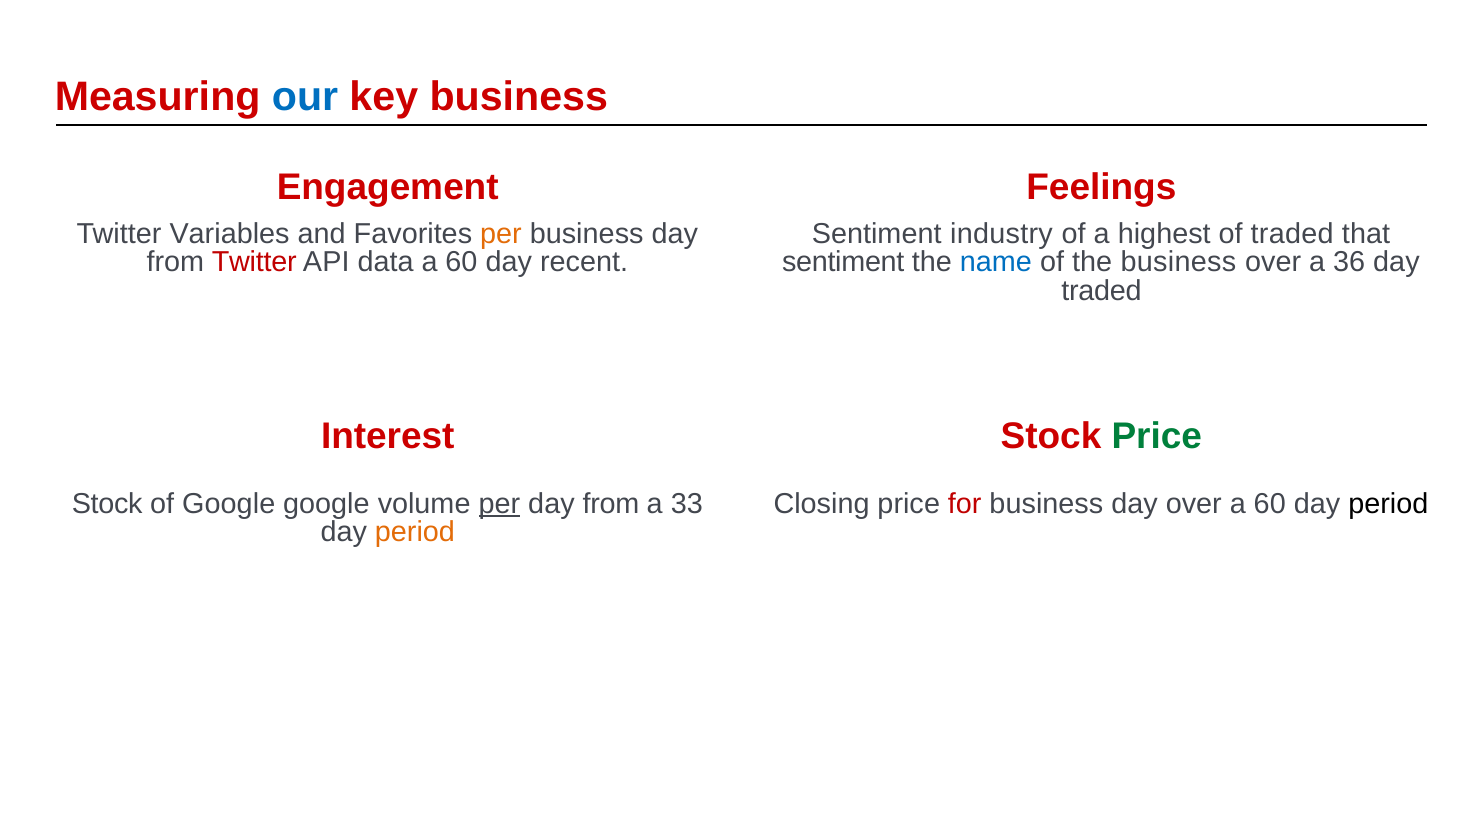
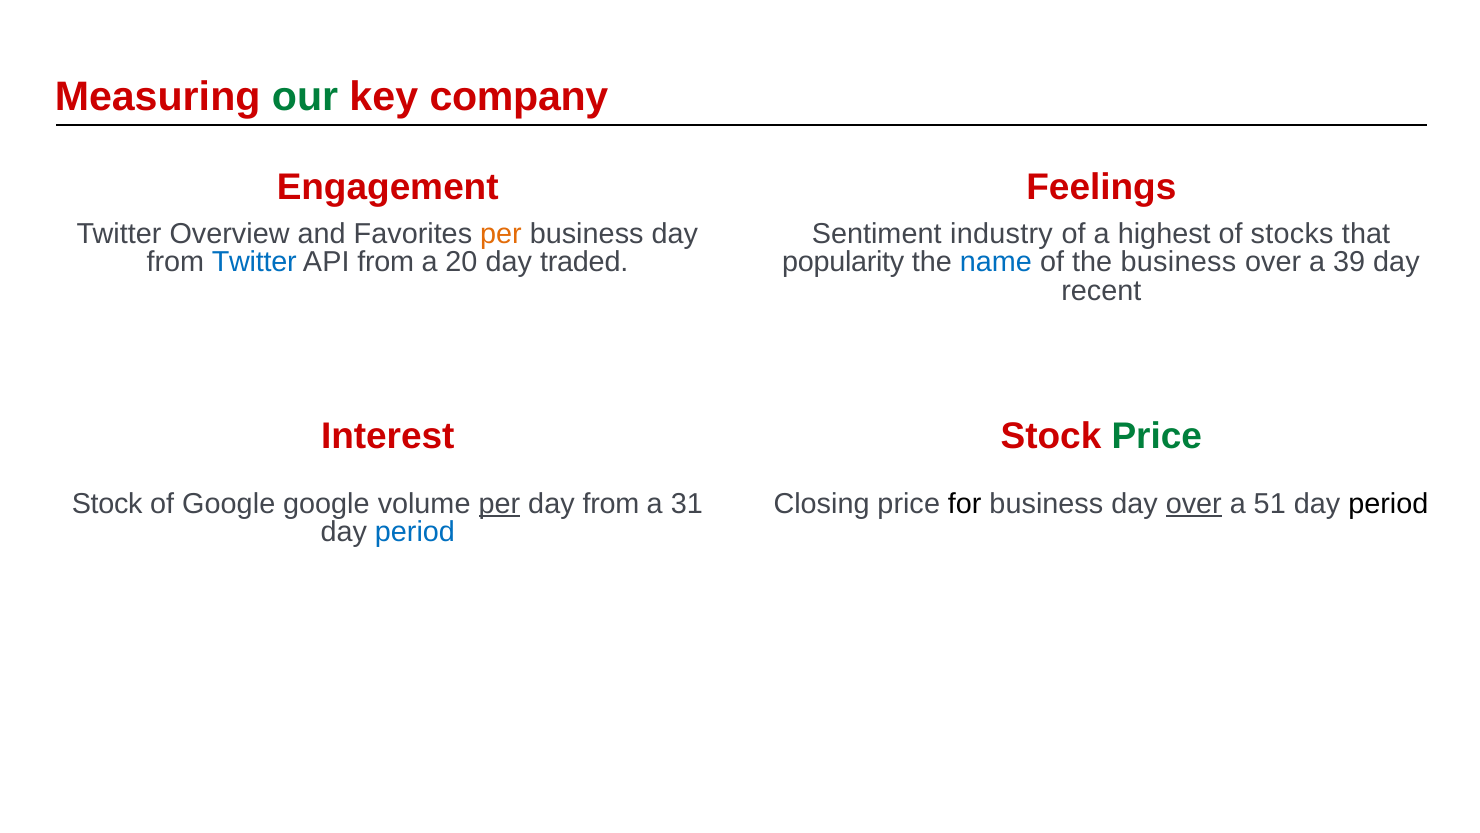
our colour: blue -> green
key business: business -> company
Variables: Variables -> Overview
of traded: traded -> stocks
Twitter at (254, 262) colour: red -> blue
API data: data -> from
60 at (461, 262): 60 -> 20
recent: recent -> traded
sentiment at (843, 262): sentiment -> popularity
36: 36 -> 39
traded at (1101, 291): traded -> recent
33: 33 -> 31
for colour: red -> black
over at (1194, 503) underline: none -> present
60 at (1270, 503): 60 -> 51
period at (415, 532) colour: orange -> blue
